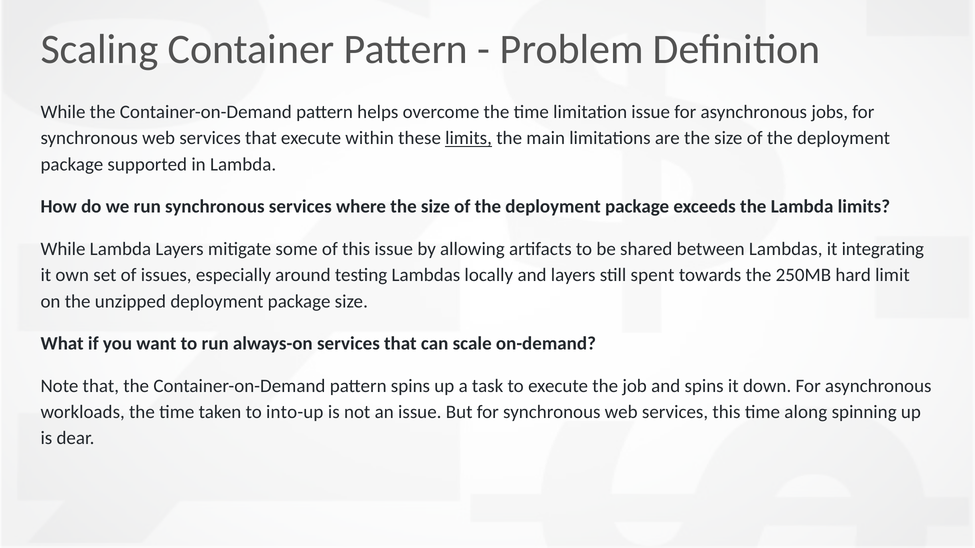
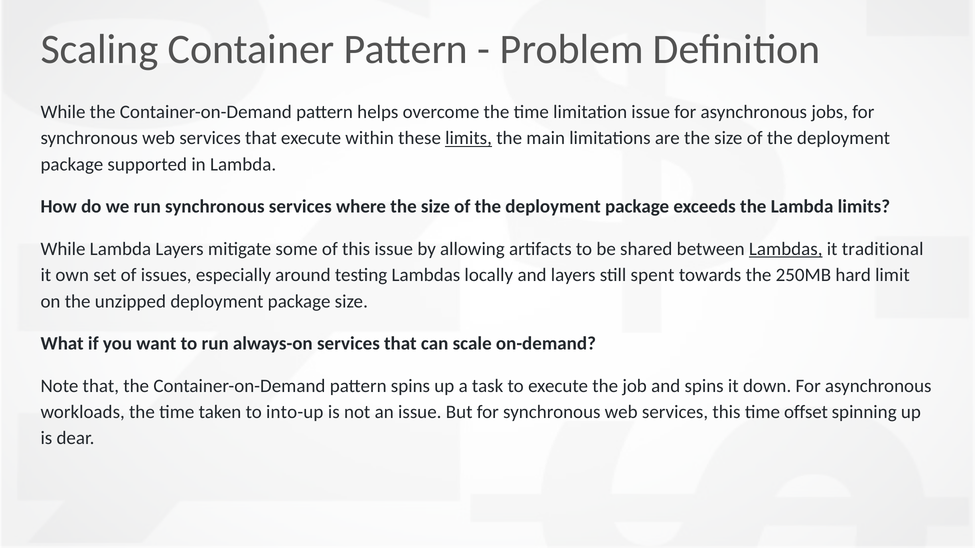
Lambdas at (786, 249) underline: none -> present
integrating: integrating -> traditional
along: along -> offset
